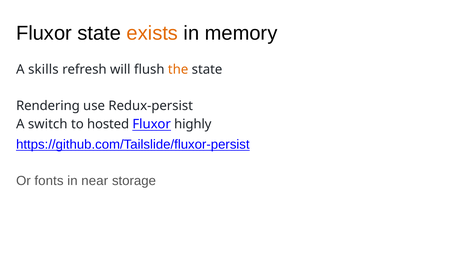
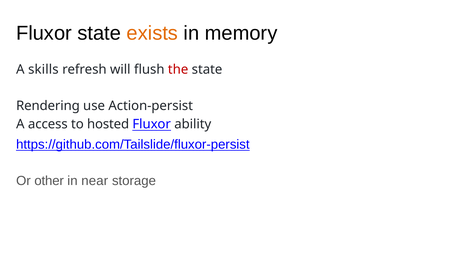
the colour: orange -> red
Redux-persist: Redux-persist -> Action-persist
switch: switch -> access
highly: highly -> ability
fonts: fonts -> other
